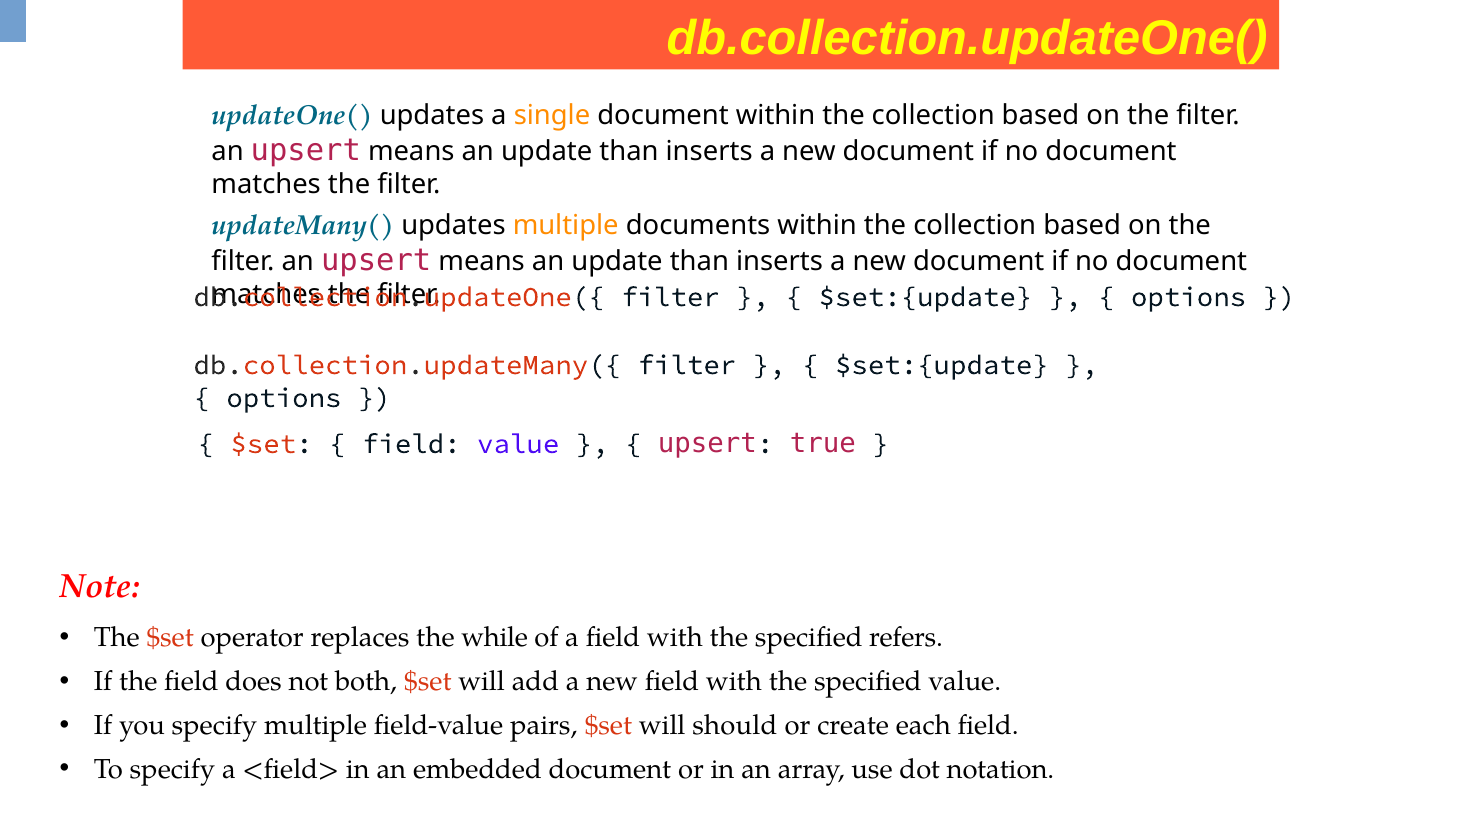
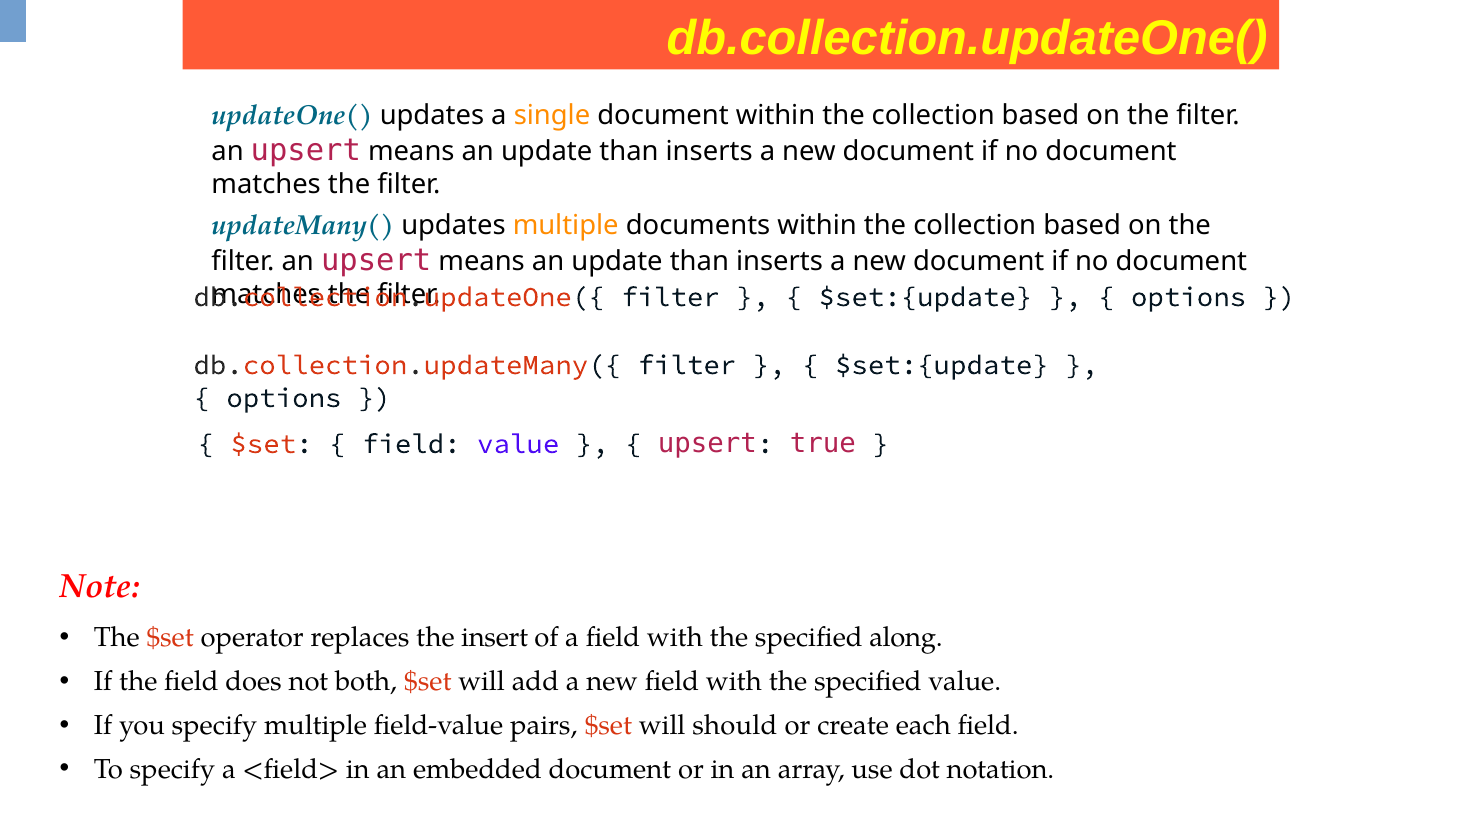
while: while -> insert
refers: refers -> along
